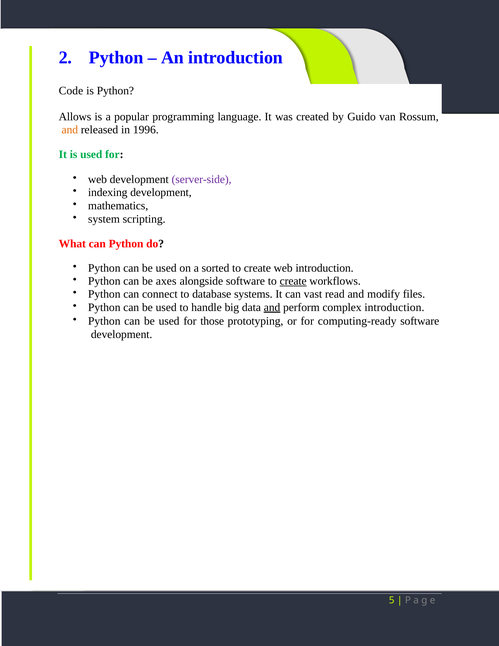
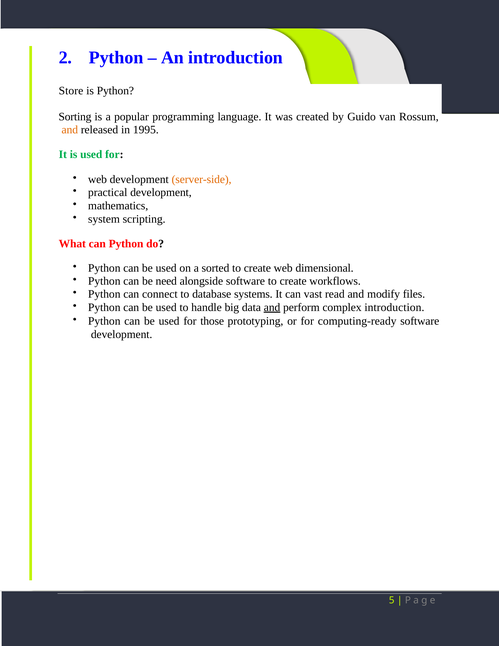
Code: Code -> Store
Allows: Allows -> Sorting
1996: 1996 -> 1995
server-side colour: purple -> orange
indexing: indexing -> practical
web introduction: introduction -> dimensional
axes: axes -> need
create at (293, 281) underline: present -> none
